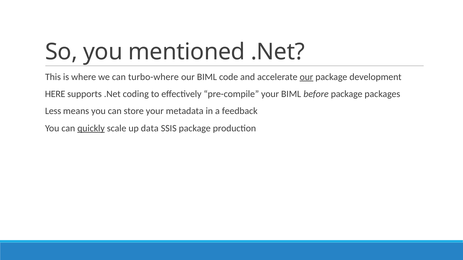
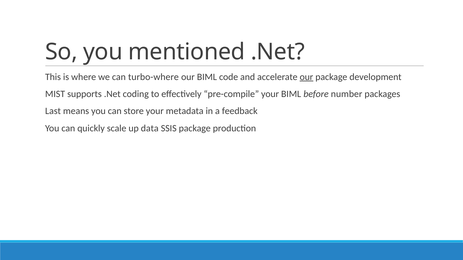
HERE: HERE -> MIST
before package: package -> number
Less: Less -> Last
quickly underline: present -> none
